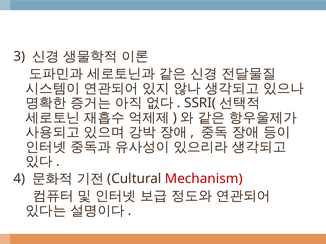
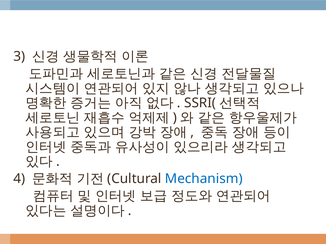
Mechanism colour: red -> blue
